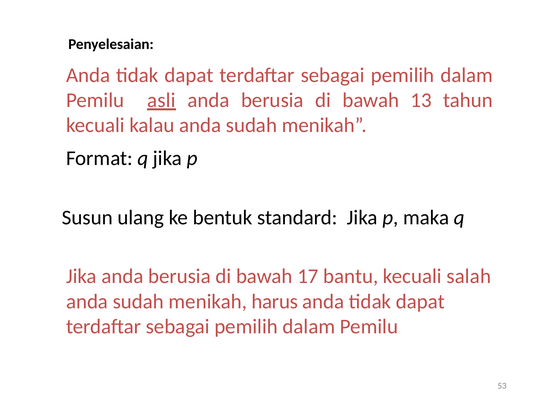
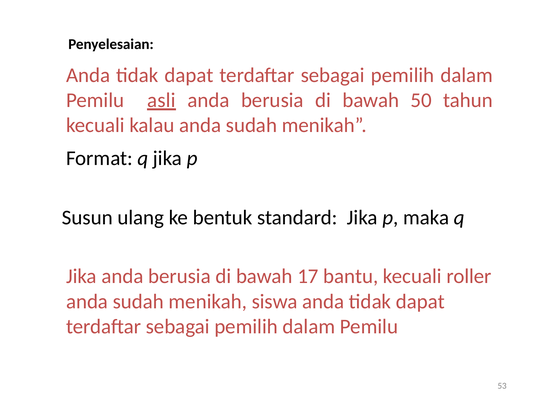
13: 13 -> 50
salah: salah -> roller
harus: harus -> siswa
